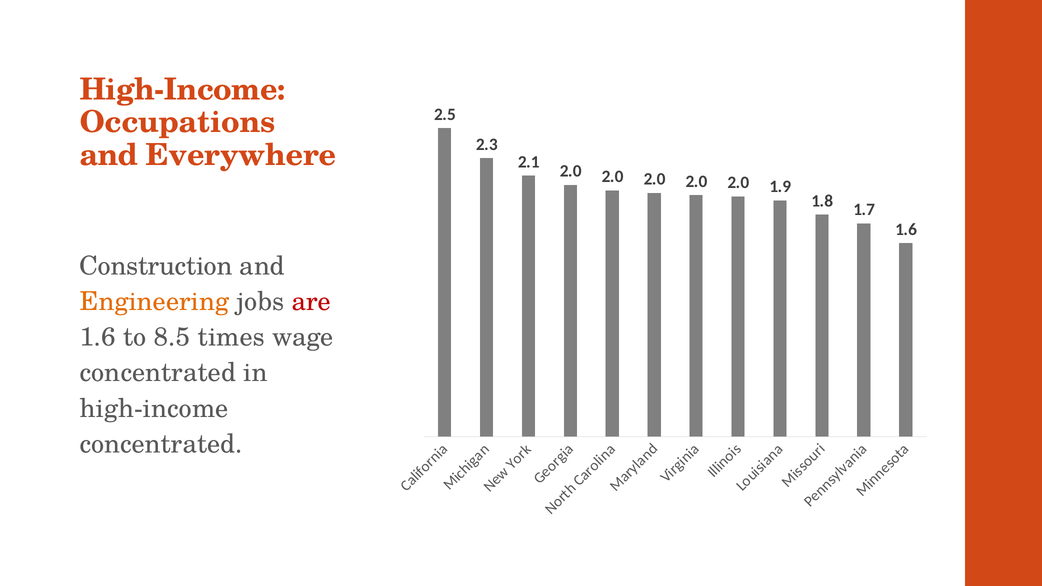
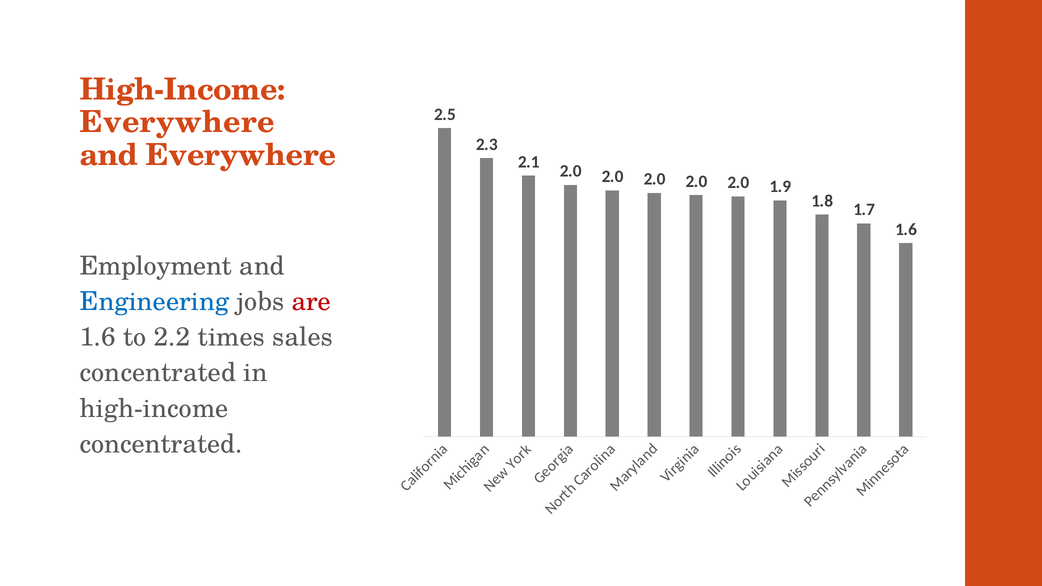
Occupations at (178, 122): Occupations -> Everywhere
Construction: Construction -> Employment
Engineering colour: orange -> blue
8.5: 8.5 -> 2.2
wage: wage -> sales
